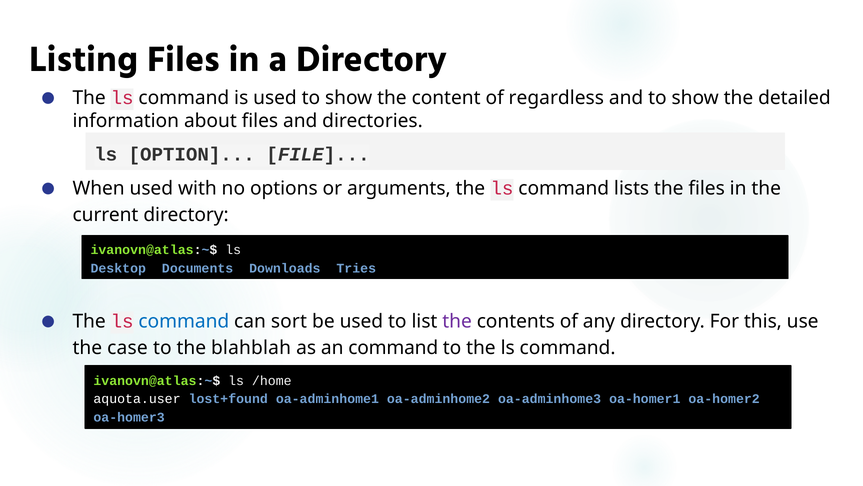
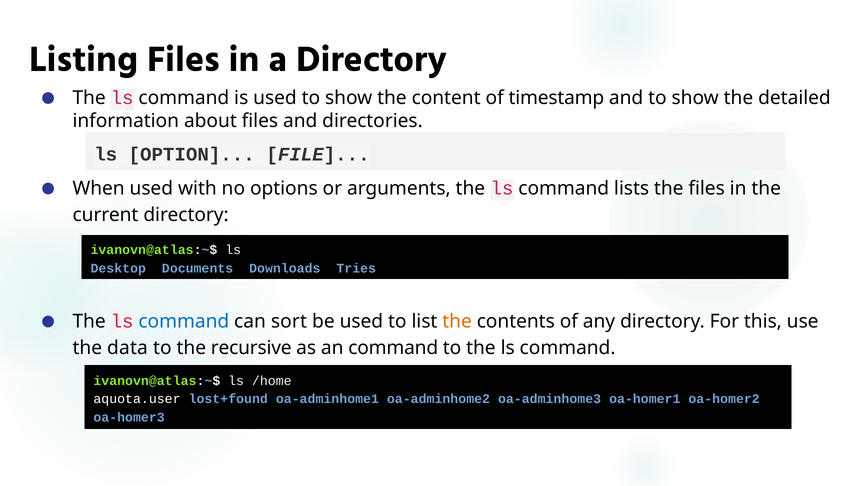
regardless: regardless -> timestamp
the at (457, 321) colour: purple -> orange
case: case -> data
blahblah: blahblah -> recursive
